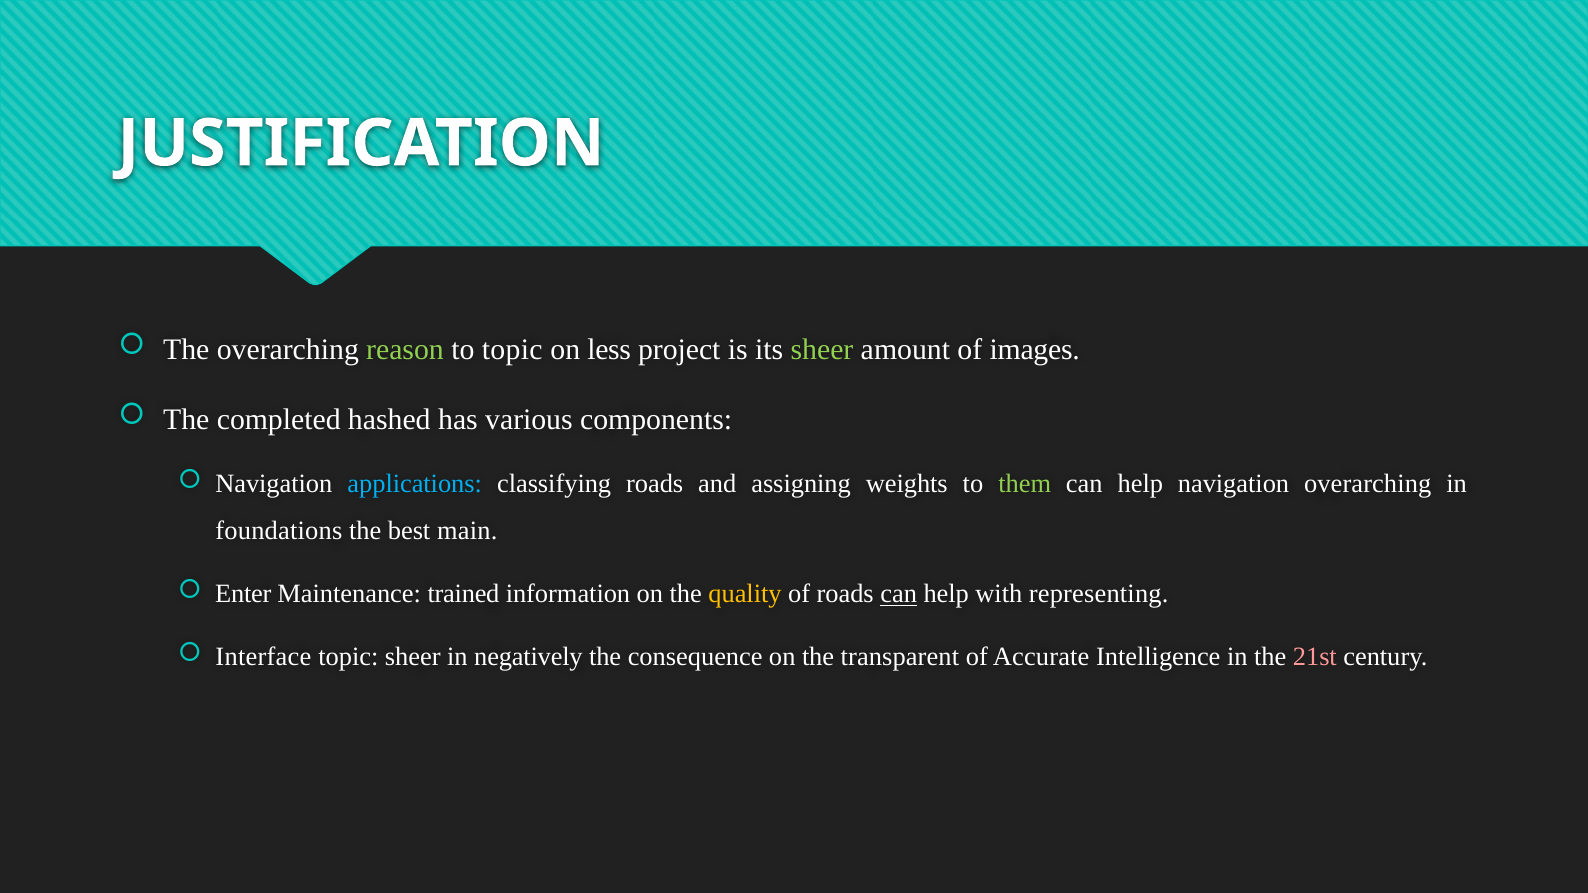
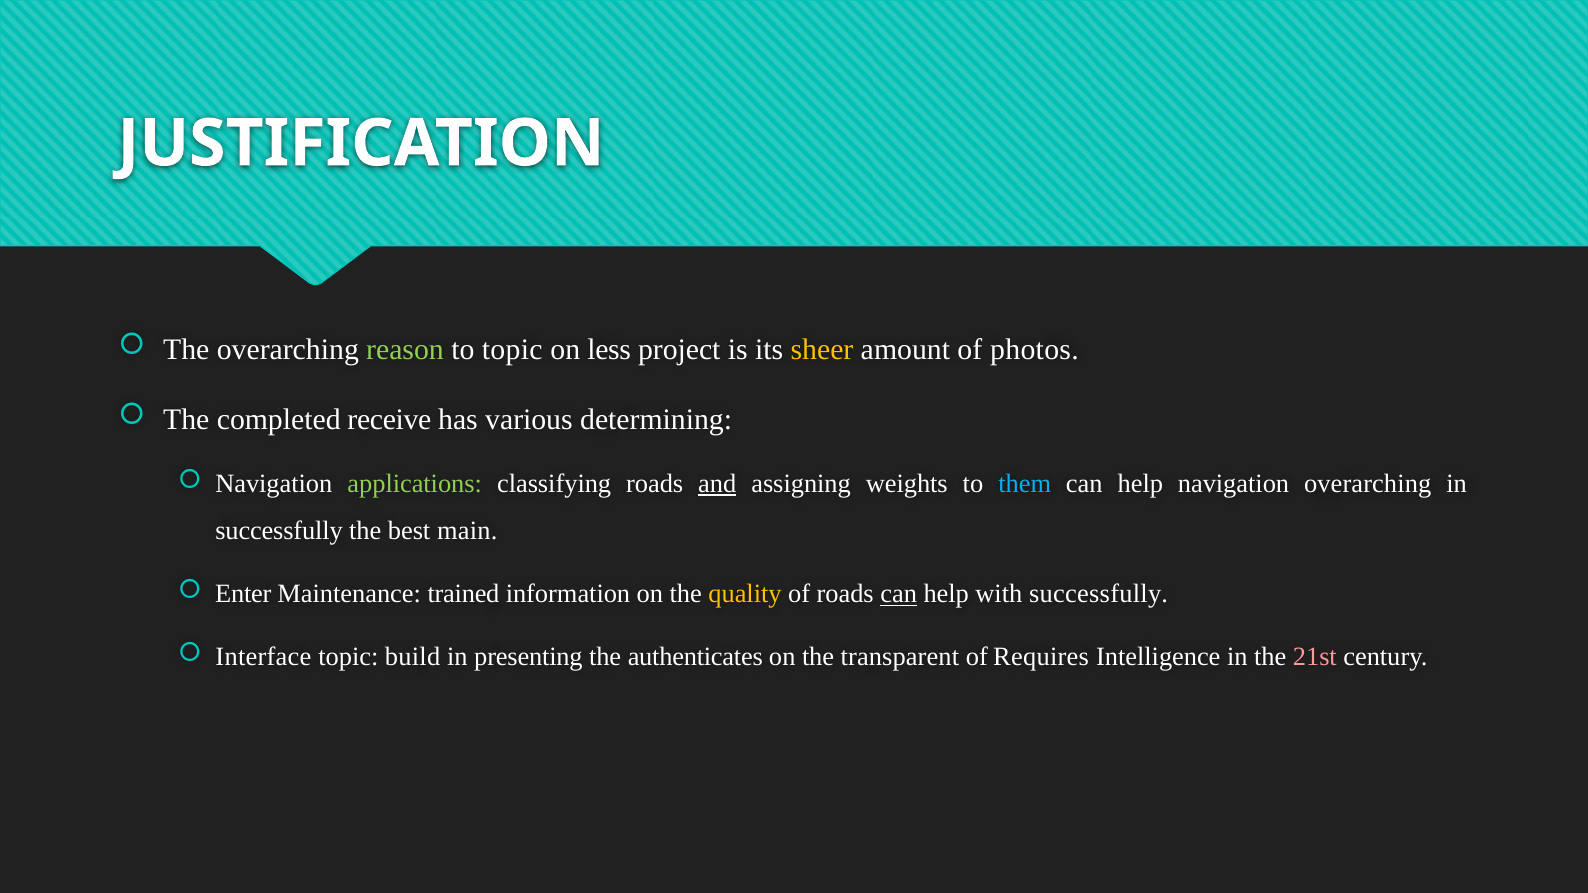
sheer at (822, 350) colour: light green -> yellow
images: images -> photos
hashed: hashed -> receive
components: components -> determining
applications colour: light blue -> light green
and underline: none -> present
them colour: light green -> light blue
foundations at (279, 531): foundations -> successfully
with representing: representing -> successfully
topic sheer: sheer -> build
negatively: negatively -> presenting
consequence: consequence -> authenticates
Accurate: Accurate -> Requires
